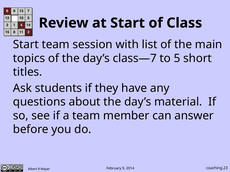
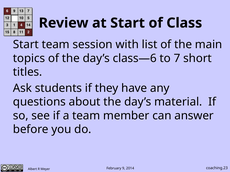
class—7: class—7 -> class—6
5: 5 -> 7
